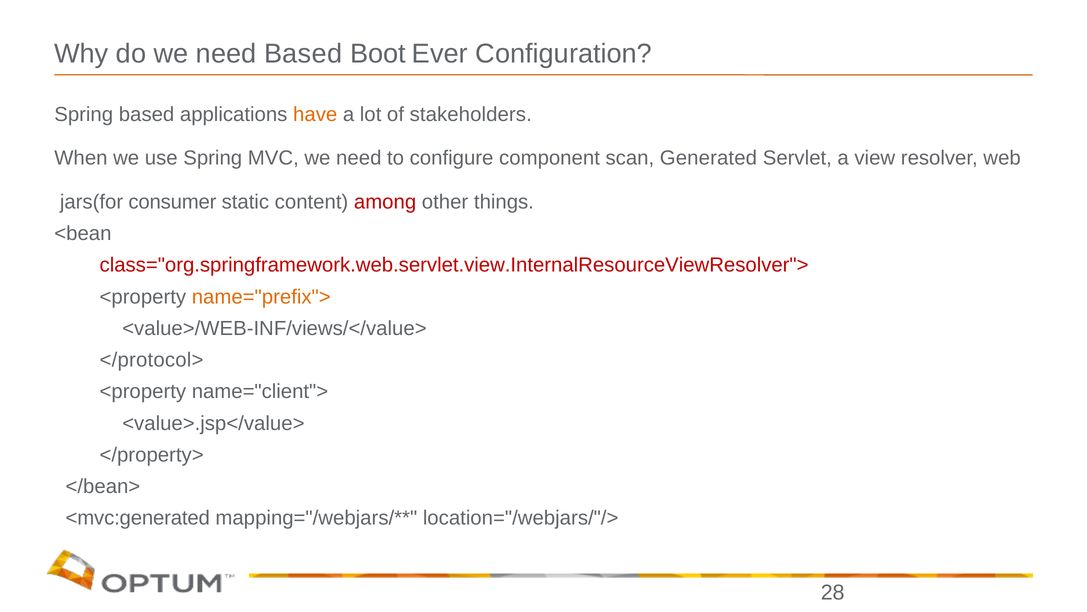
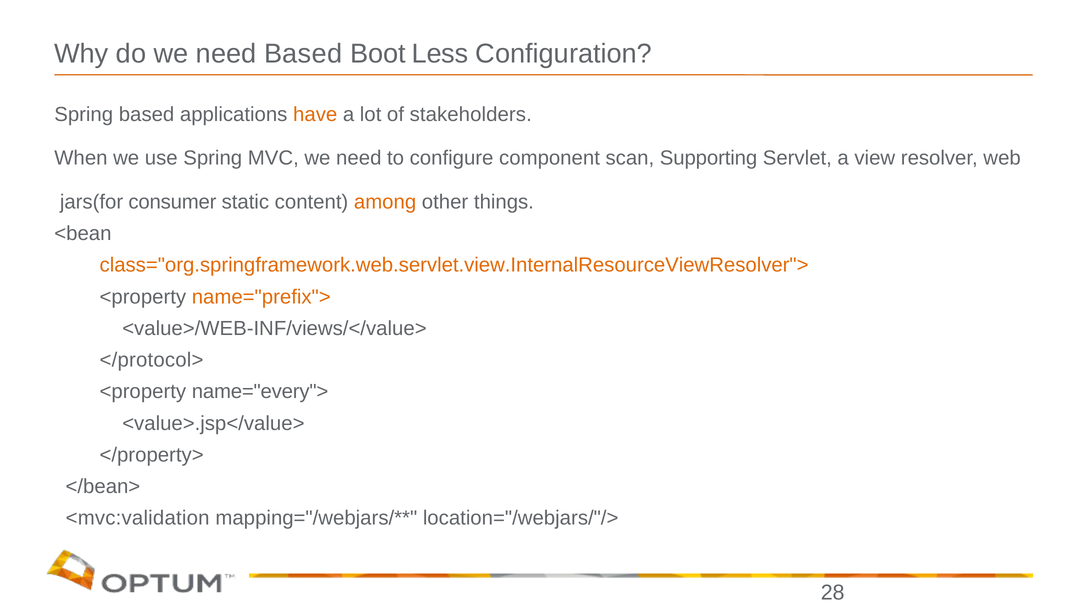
Ever: Ever -> Less
Generated: Generated -> Supporting
among colour: red -> orange
class="org.springframework.web.servlet.view.InternalResourceViewResolver"> colour: red -> orange
name="client">: name="client"> -> name="every">
<mvc:generated: <mvc:generated -> <mvc:validation
